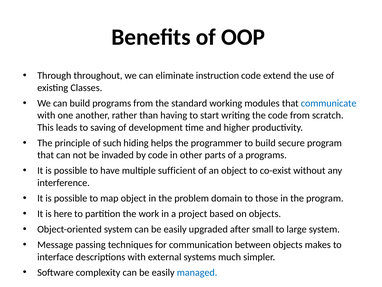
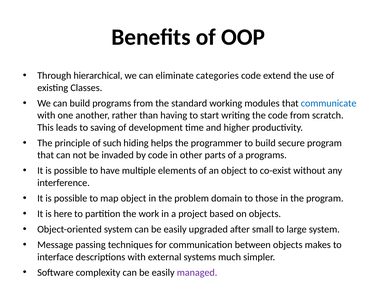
throughout: throughout -> hierarchical
instruction: instruction -> categories
sufficient: sufficient -> elements
managed colour: blue -> purple
